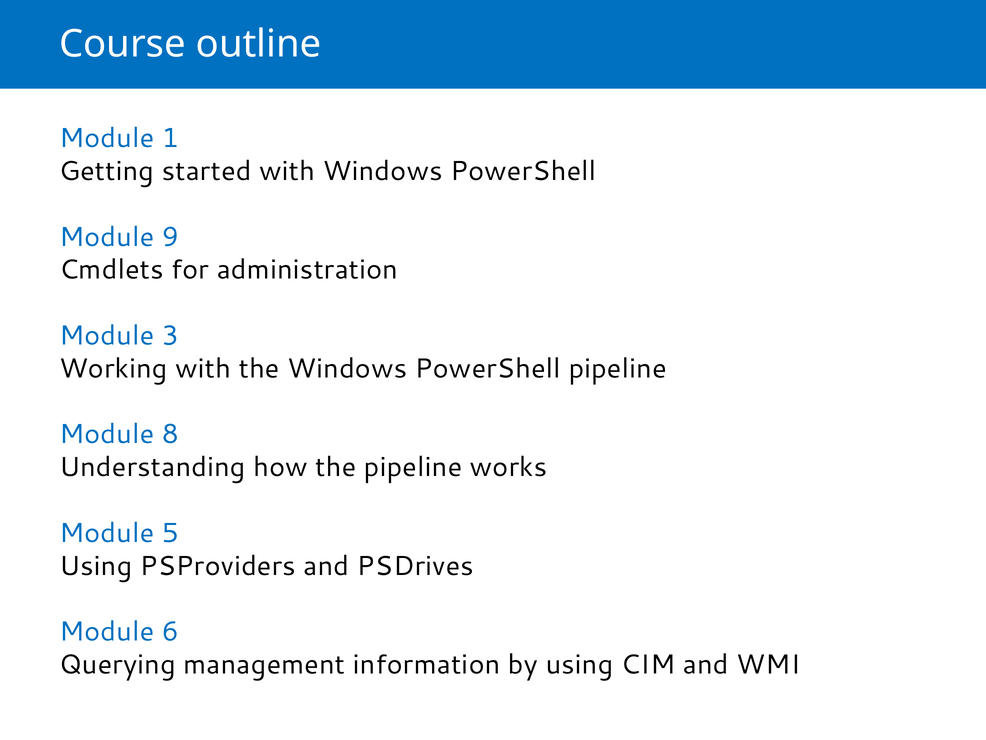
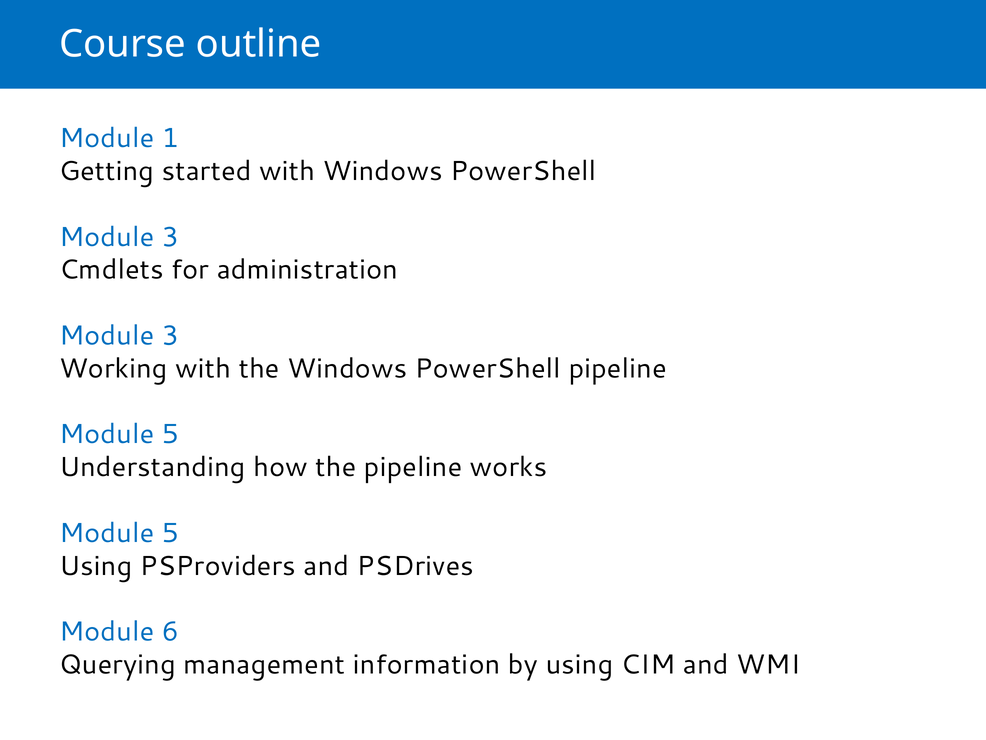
9 at (170, 237): 9 -> 3
8 at (170, 434): 8 -> 5
